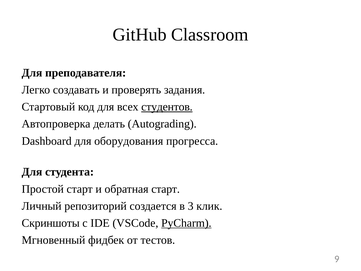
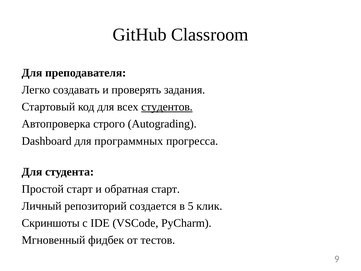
делать: делать -> строго
оборудования: оборудования -> программных
3: 3 -> 5
PyCharm underline: present -> none
